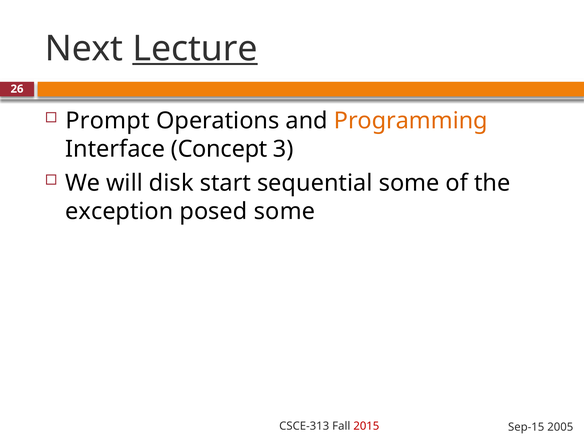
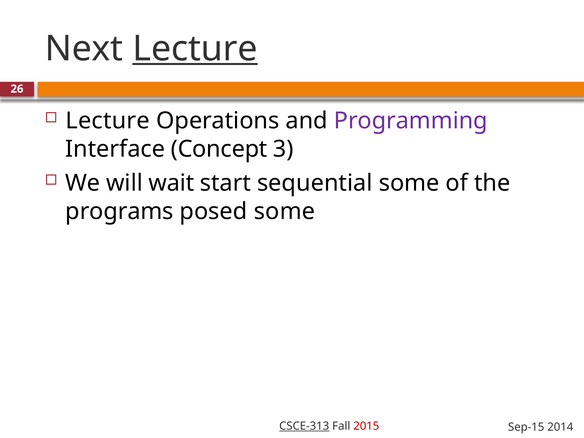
Prompt at (108, 121): Prompt -> Lecture
Programming colour: orange -> purple
disk: disk -> wait
exception: exception -> programs
CSCE-313 underline: none -> present
2005: 2005 -> 2014
